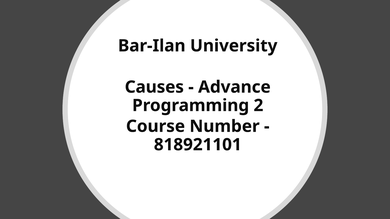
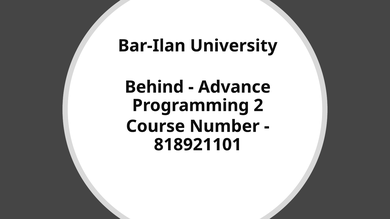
Causes: Causes -> Behind
